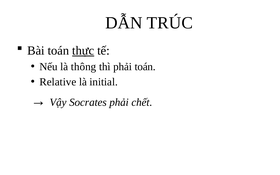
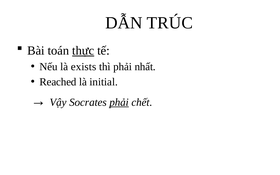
thông: thông -> exists
phải toán: toán -> nhất
Relative: Relative -> Reached
phải at (119, 102) underline: none -> present
